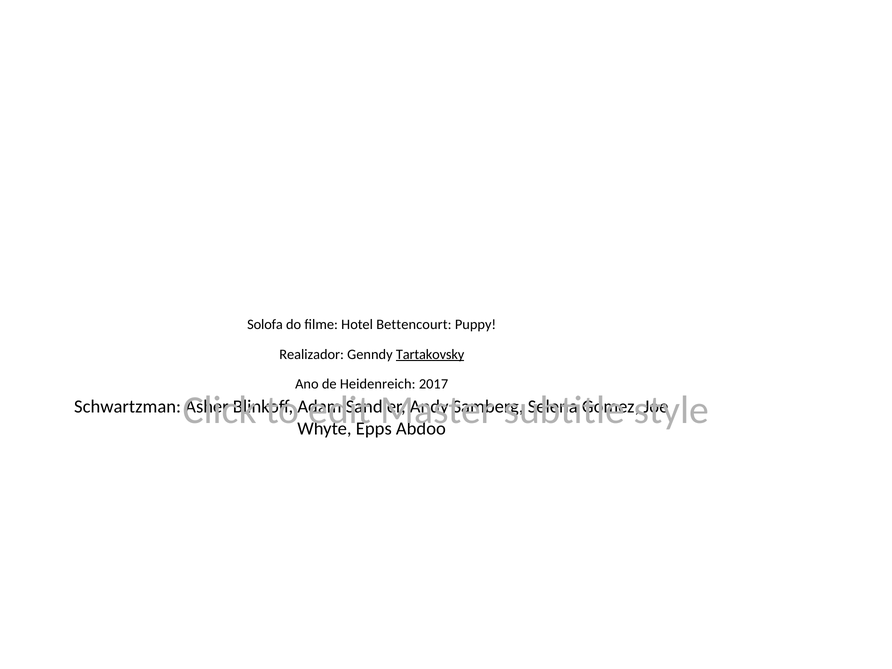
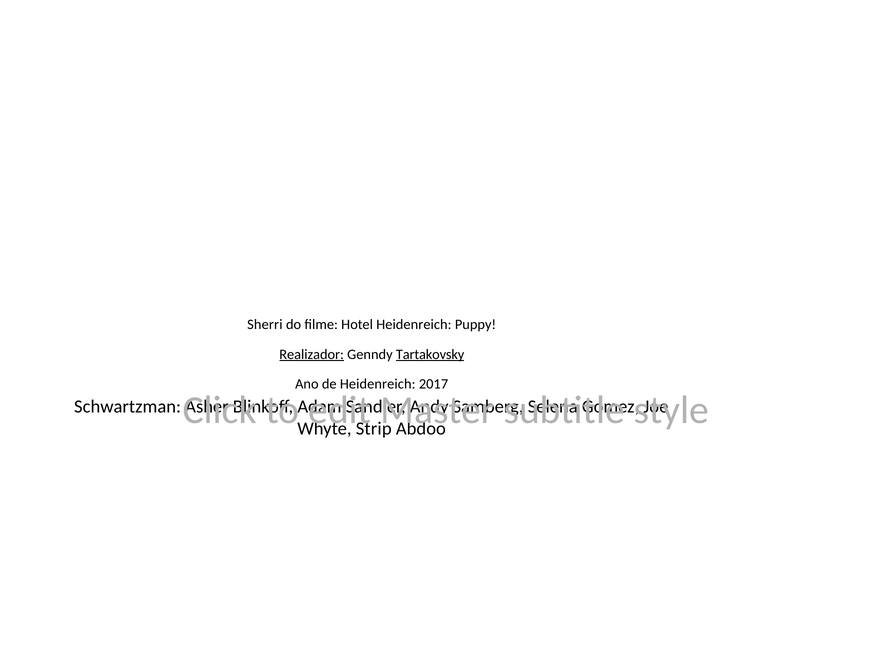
Solofa: Solofa -> Sherri
Hotel Bettencourt: Bettencourt -> Heidenreich
Realizador underline: none -> present
Epps: Epps -> Strip
